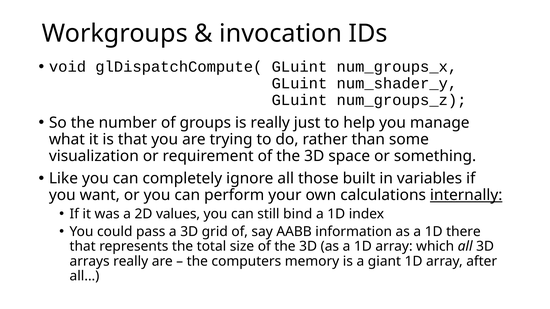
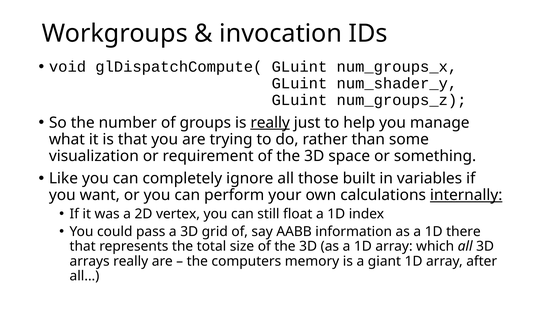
really at (270, 123) underline: none -> present
values: values -> vertex
bind: bind -> float
